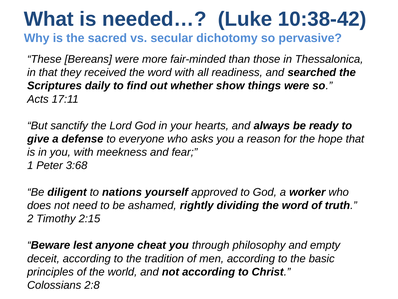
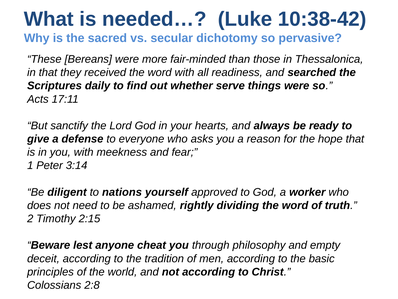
show: show -> serve
3:68: 3:68 -> 3:14
